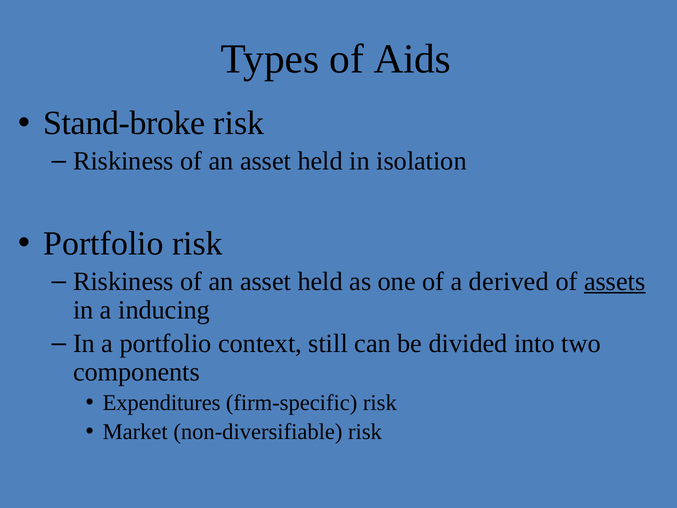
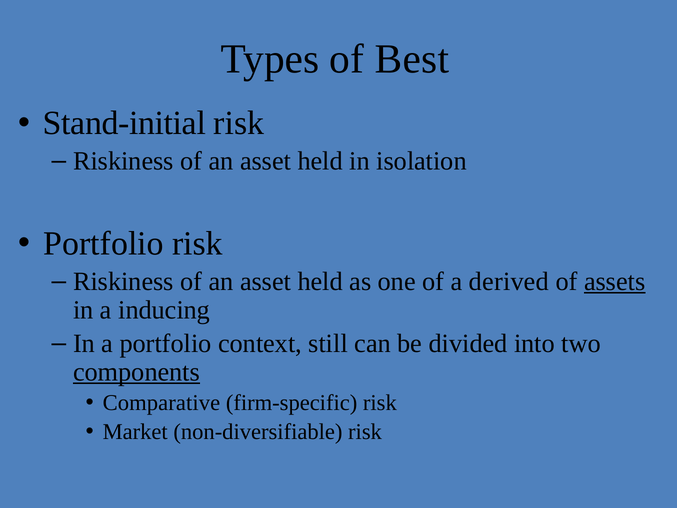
Aids: Aids -> Best
Stand-broke: Stand-broke -> Stand-initial
components underline: none -> present
Expenditures: Expenditures -> Comparative
